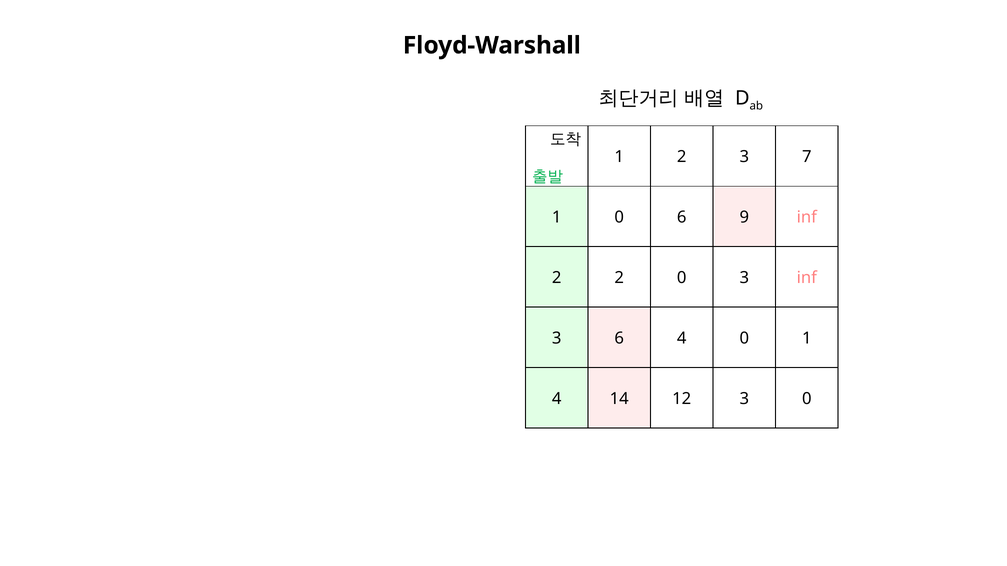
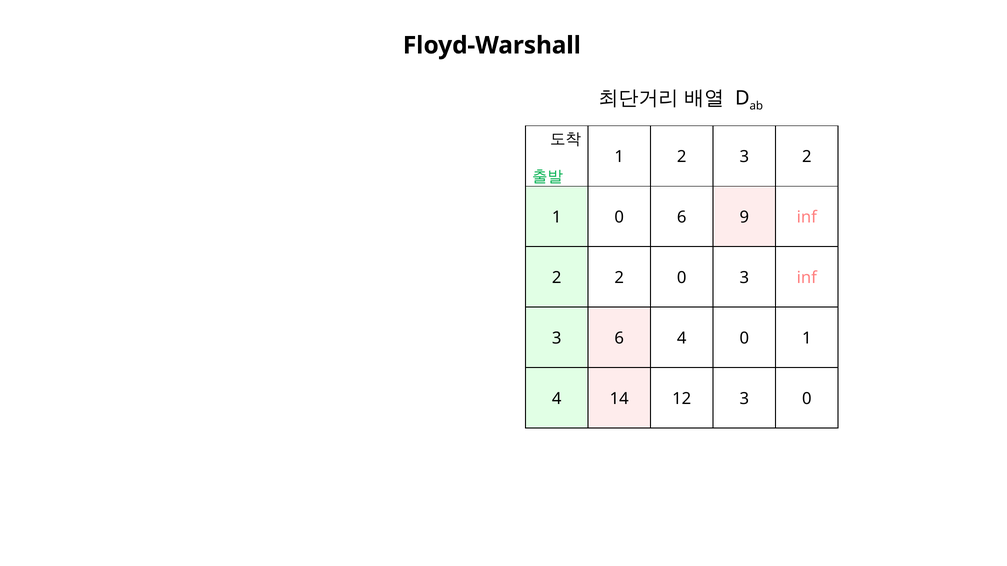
3 7: 7 -> 2
